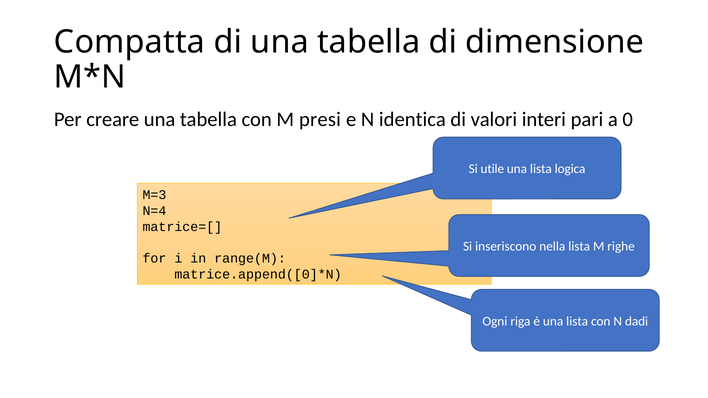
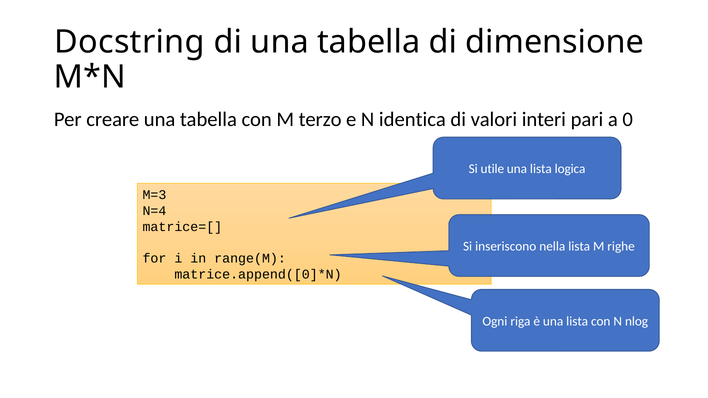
Compatta: Compatta -> Docstring
presi: presi -> terzo
dadi: dadi -> nlog
